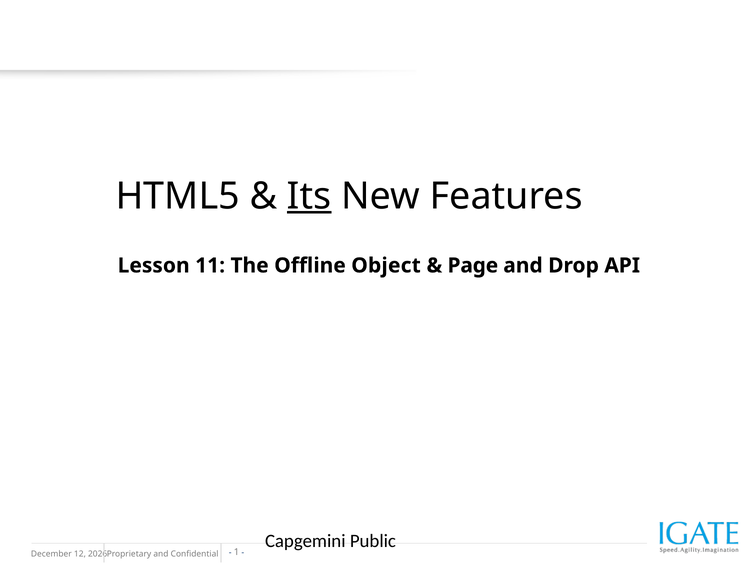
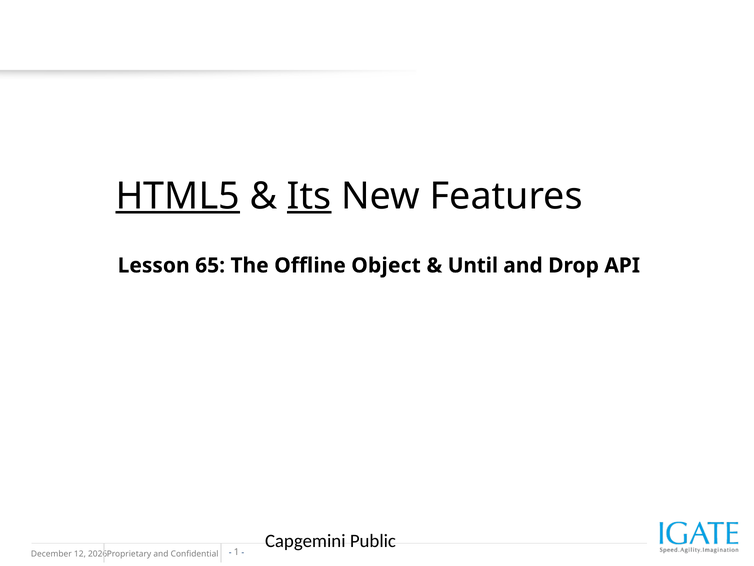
HTML5 underline: none -> present
11: 11 -> 65
Page: Page -> Until
